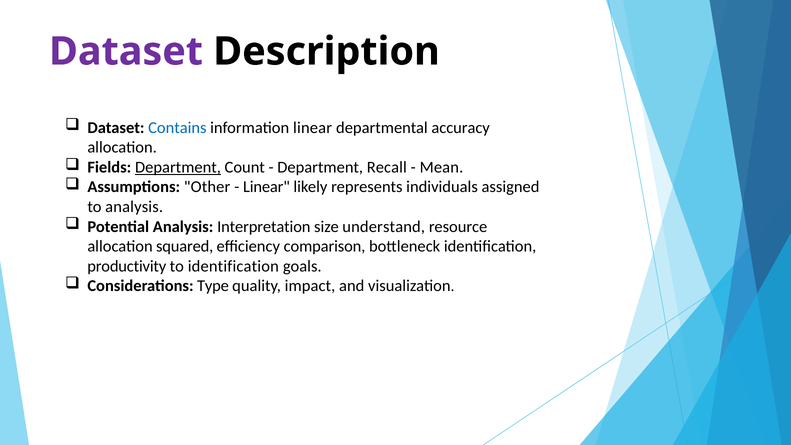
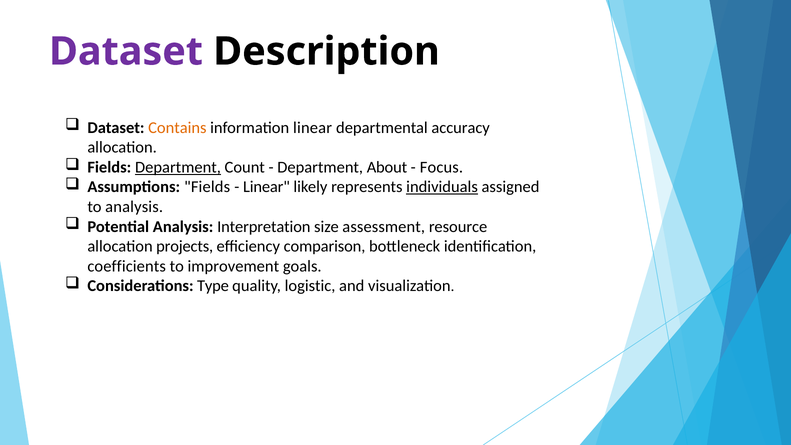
Contains colour: blue -> orange
Recall: Recall -> About
Mean: Mean -> Focus
Assumptions Other: Other -> Fields
individuals underline: none -> present
understand: understand -> assessment
squared: squared -> projects
productivity: productivity -> coefficients
to identification: identification -> improvement
impact: impact -> logistic
